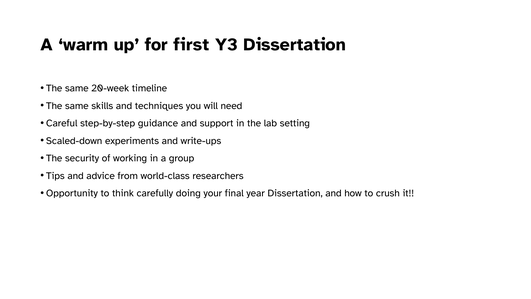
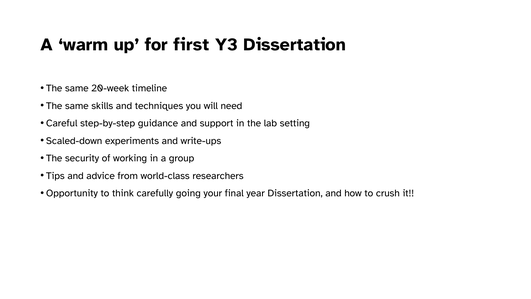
doing: doing -> going
